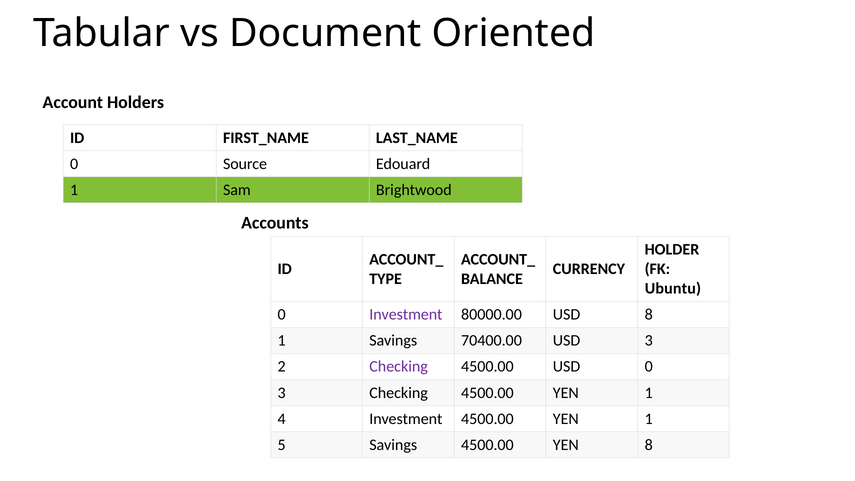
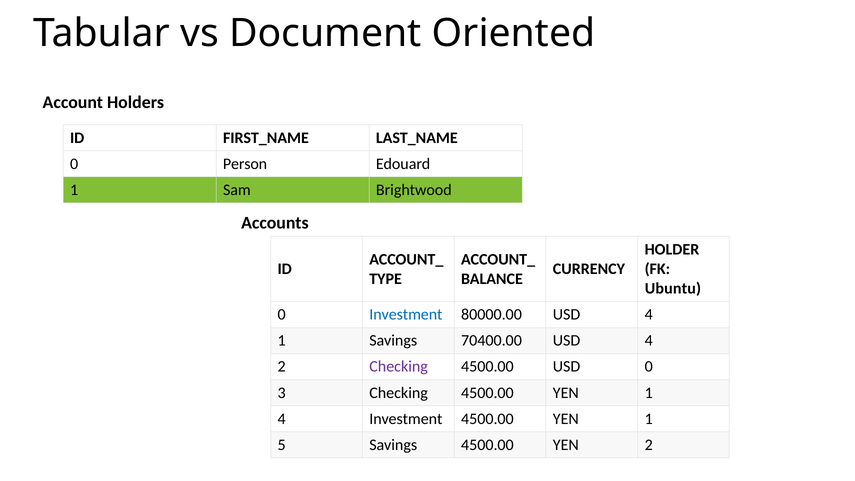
Source: Source -> Person
Investment at (406, 315) colour: purple -> blue
80000.00 USD 8: 8 -> 4
70400.00 USD 3: 3 -> 4
YEN 8: 8 -> 2
